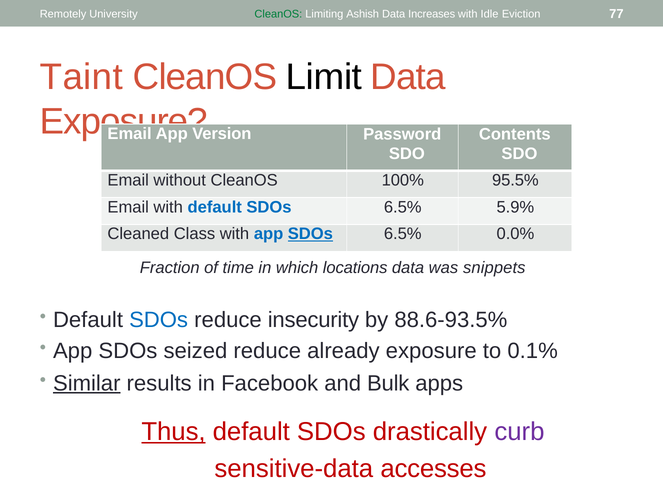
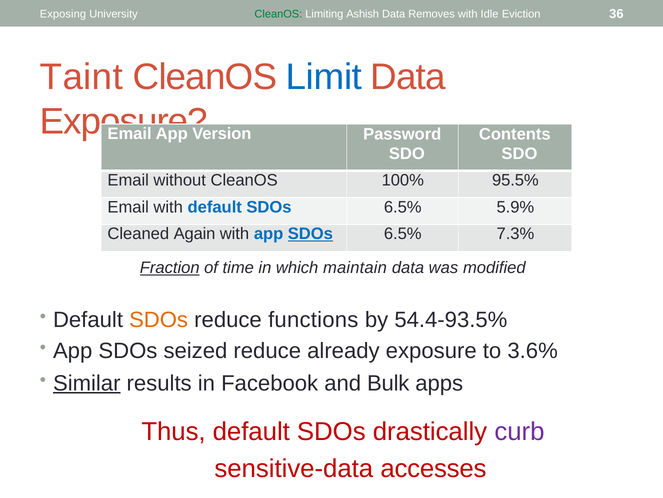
Remotely: Remotely -> Exposing
Increases: Increases -> Removes
77: 77 -> 36
Limit colour: black -> blue
Class: Class -> Again
0.0%: 0.0% -> 7.3%
Fraction underline: none -> present
locations: locations -> maintain
snippets: snippets -> modified
SDOs at (159, 319) colour: blue -> orange
insecurity: insecurity -> functions
88.6-93.5%: 88.6-93.5% -> 54.4-93.5%
0.1%: 0.1% -> 3.6%
Thus underline: present -> none
